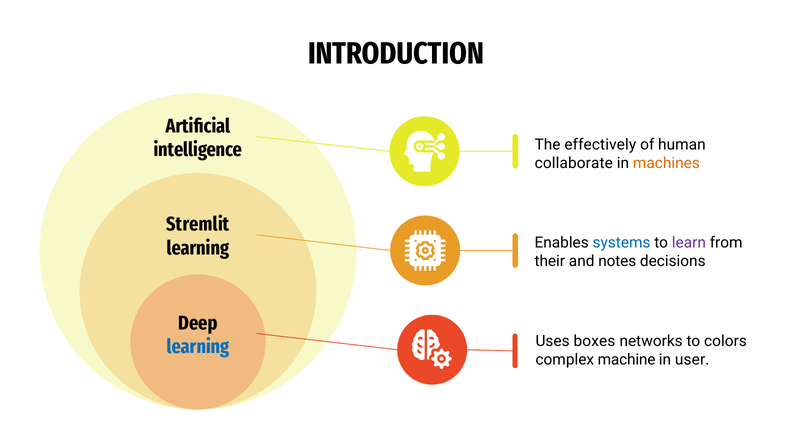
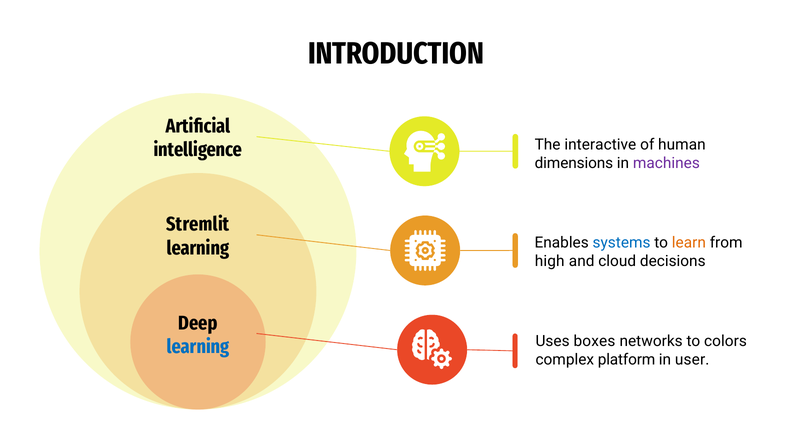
effectively: effectively -> interactive
collaborate: collaborate -> dimensions
machines colour: orange -> purple
learn colour: purple -> orange
their: their -> high
notes: notes -> cloud
machine: machine -> platform
